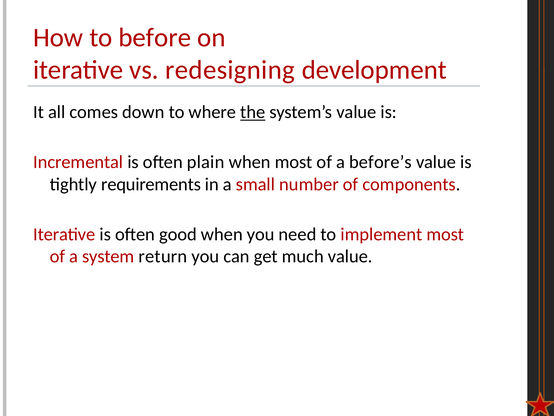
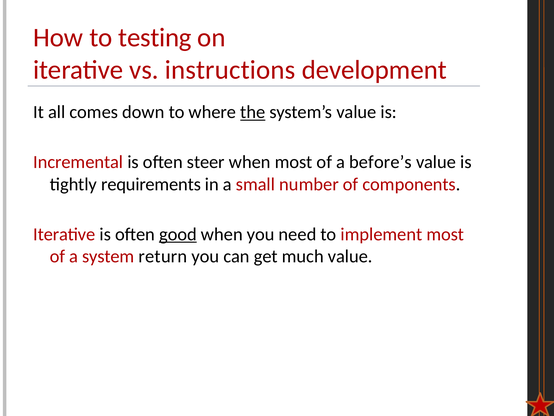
before: before -> testing
redesigning: redesigning -> instructions
plain: plain -> steer
good underline: none -> present
